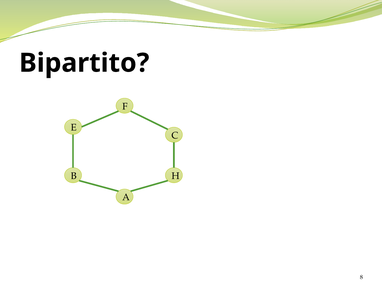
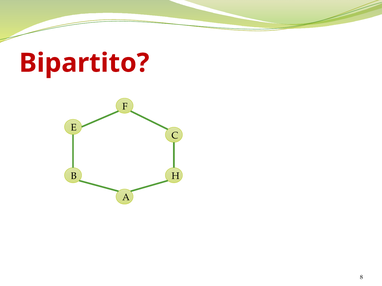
Bipartito colour: black -> red
